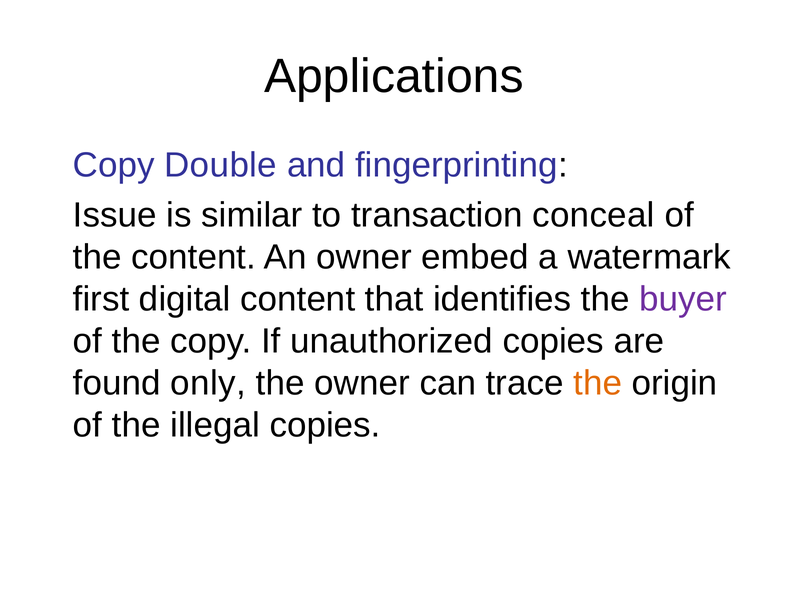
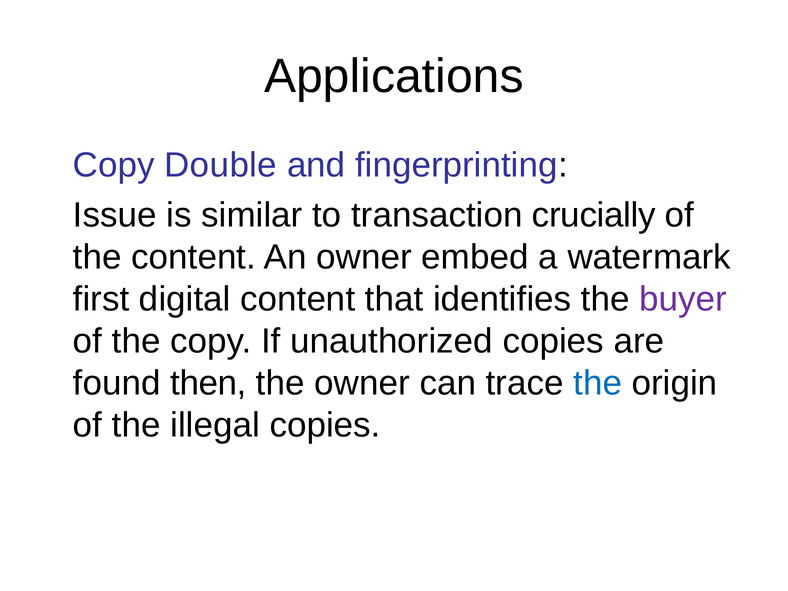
conceal: conceal -> crucially
only: only -> then
the at (598, 383) colour: orange -> blue
